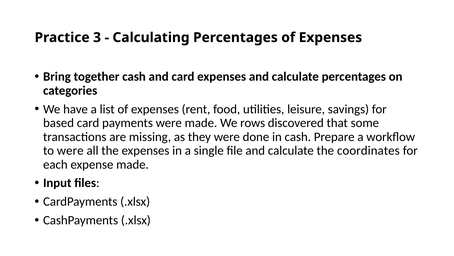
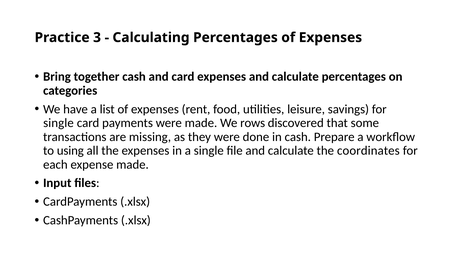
based at (59, 123): based -> single
to were: were -> using
